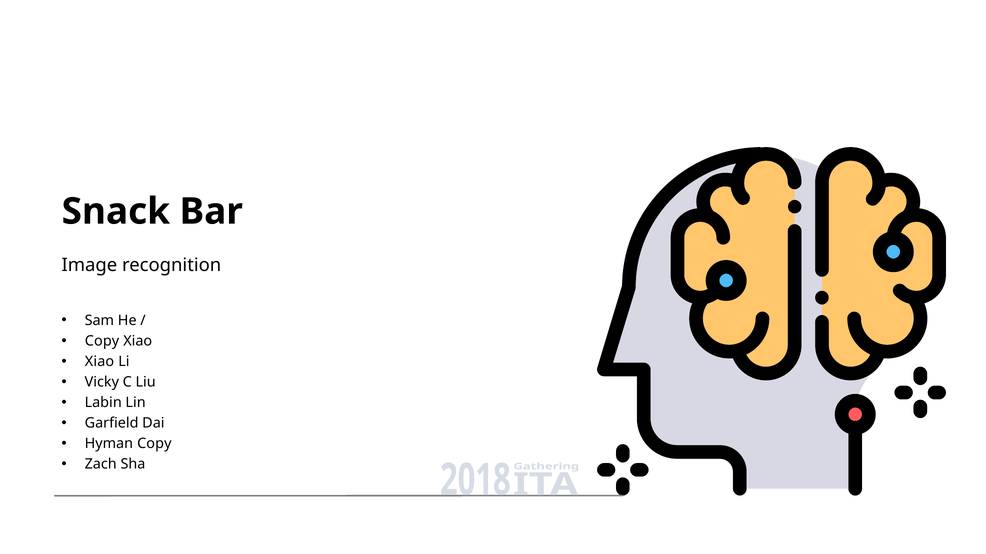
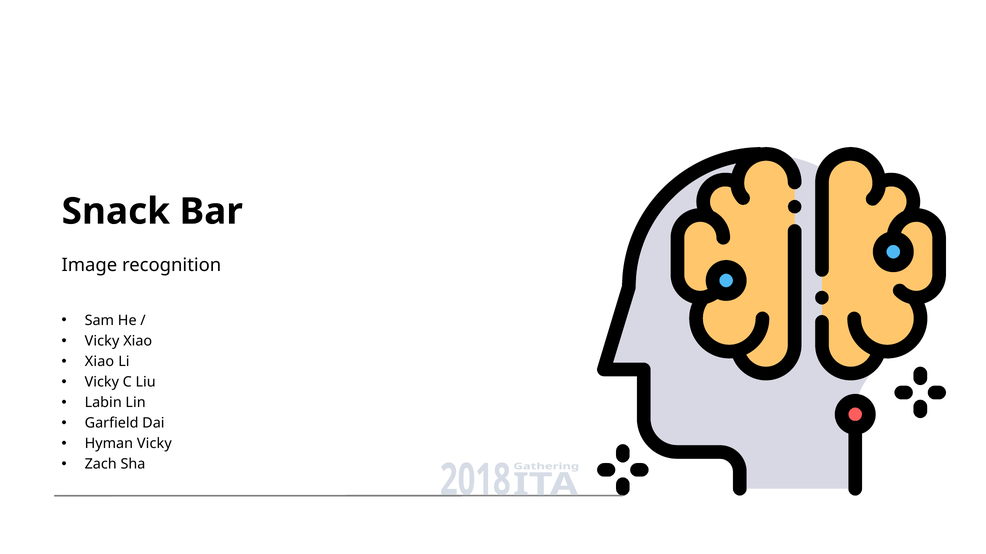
Copy at (102, 341): Copy -> Vicky
Hyman Copy: Copy -> Vicky
